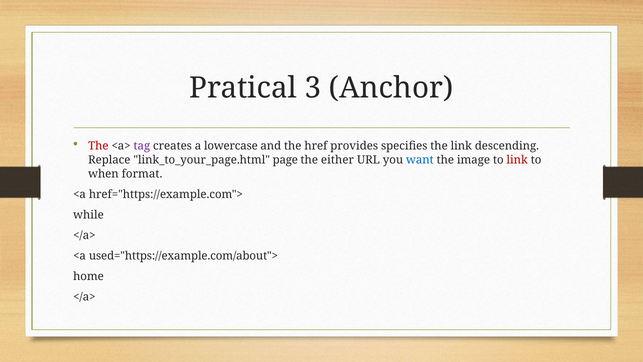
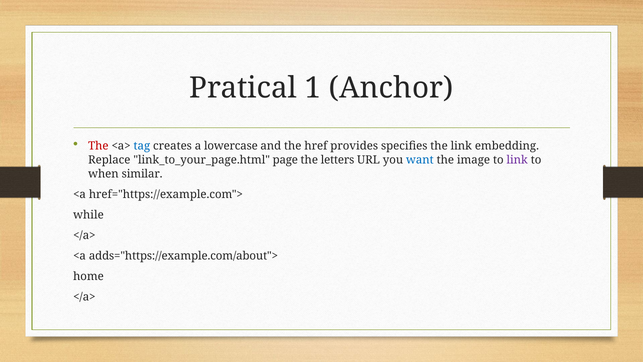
3: 3 -> 1
tag colour: purple -> blue
descending: descending -> embedding
either: either -> letters
link at (517, 160) colour: red -> purple
format: format -> similar
used="https://example.com/about">: used="https://example.com/about"> -> adds="https://example.com/about">
